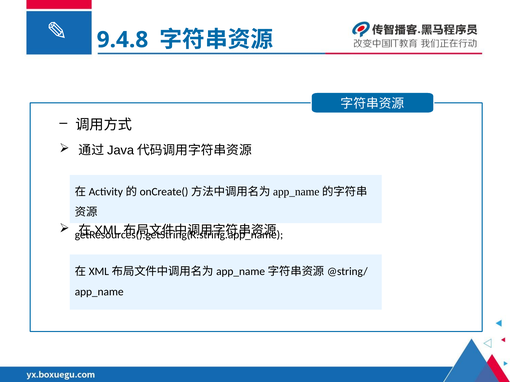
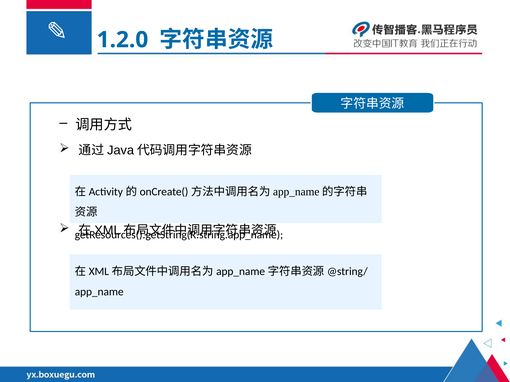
9.4.8: 9.4.8 -> 1.2.0
